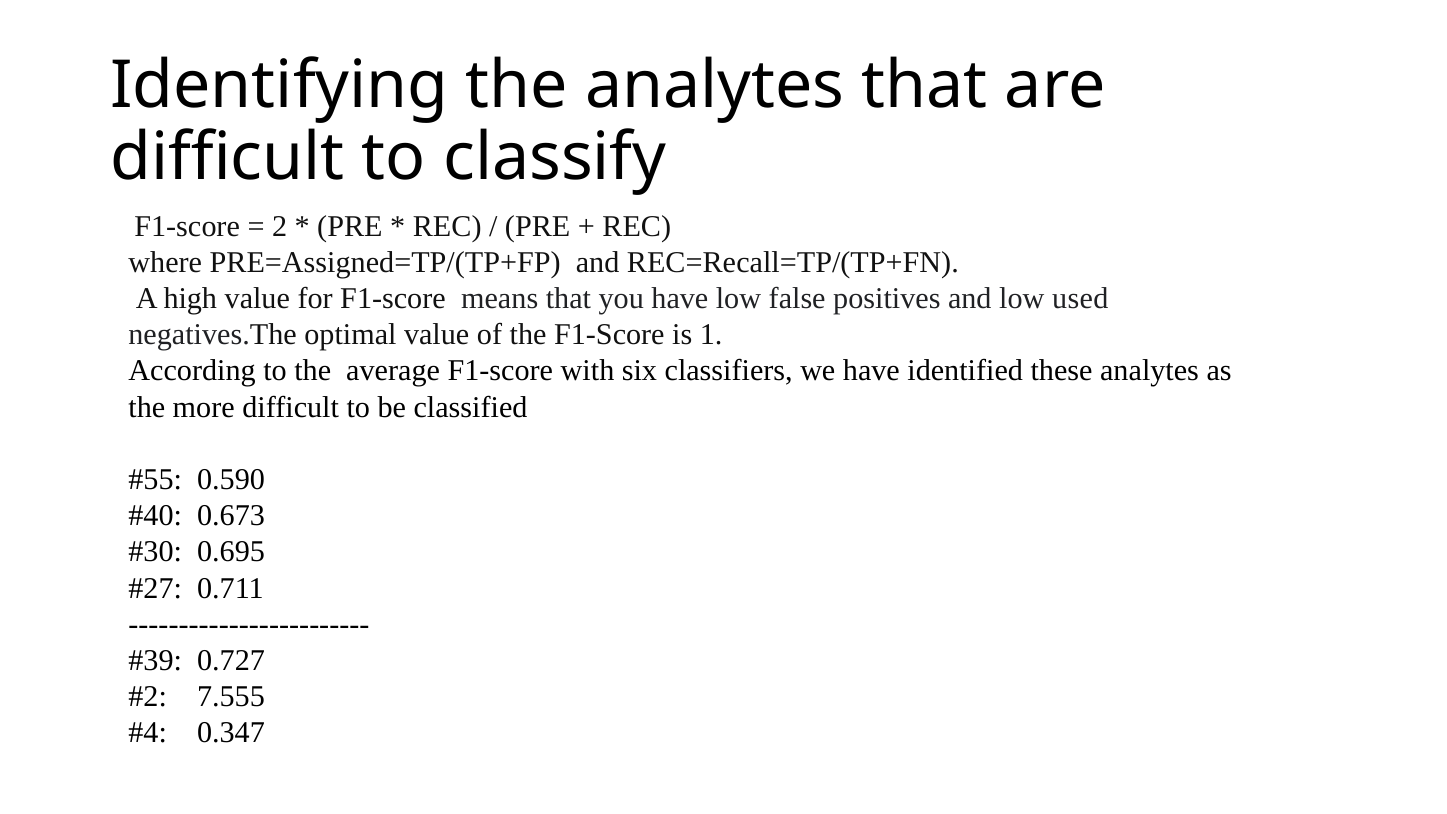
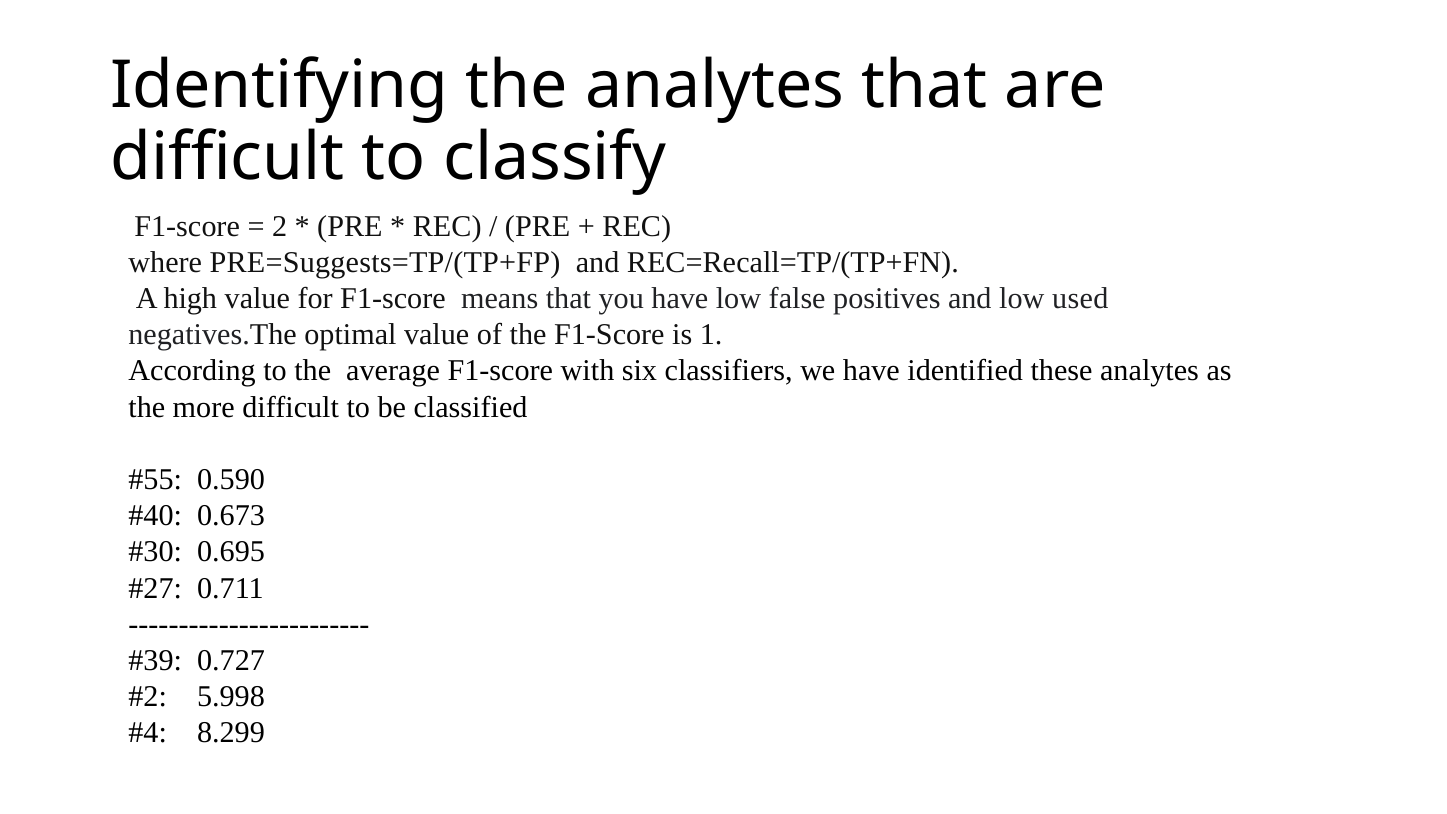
PRE=Assigned=TP/(TP+FP: PRE=Assigned=TP/(TP+FP -> PRE=Suggests=TP/(TP+FP
7.555: 7.555 -> 5.998
0.347: 0.347 -> 8.299
